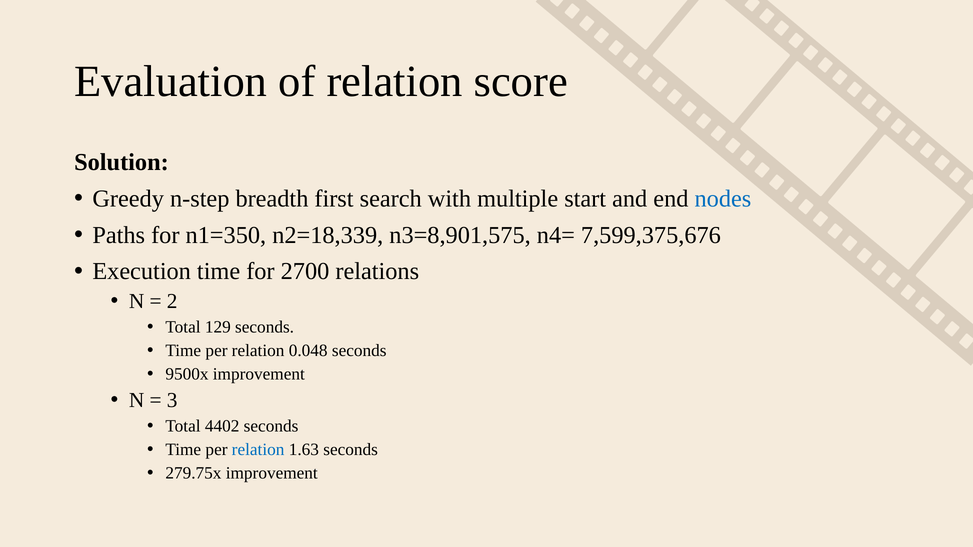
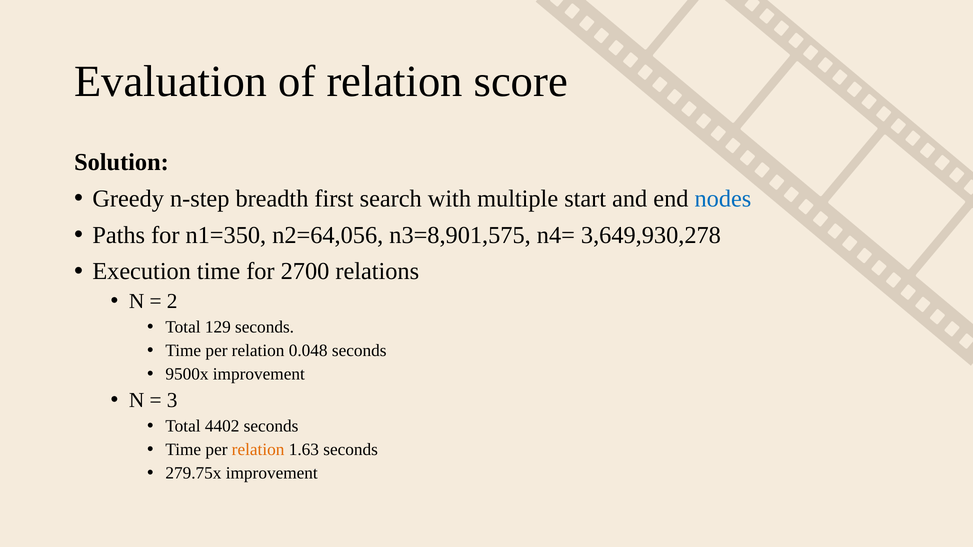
n2=18,339: n2=18,339 -> n2=64,056
7,599,375,676: 7,599,375,676 -> 3,649,930,278
relation at (258, 450) colour: blue -> orange
